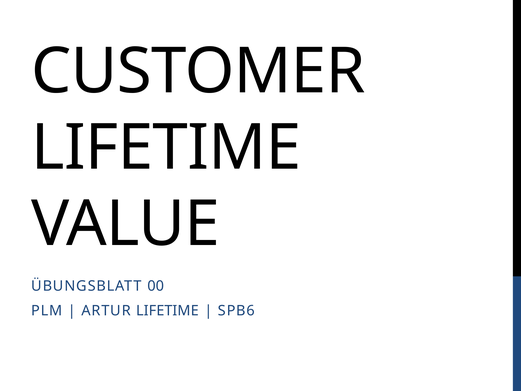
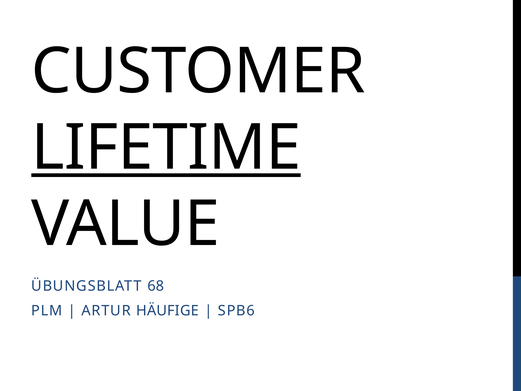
LIFETIME at (166, 148) underline: none -> present
00: 00 -> 68
ARTUR LIFETIME: LIFETIME -> HÄUFIGE
